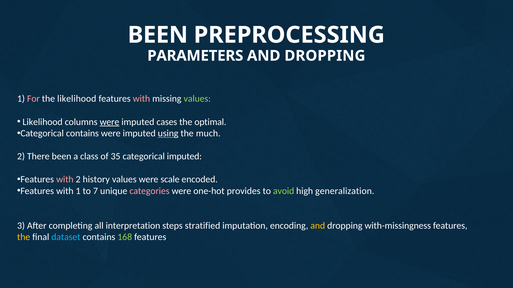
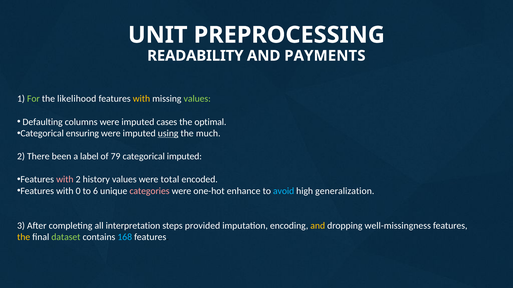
BEEN at (158, 35): BEEN -> UNIT
PARAMETERS: PARAMETERS -> READABILITY
DROPPING at (325, 56): DROPPING -> PAYMENTS
For colour: pink -> light green
with at (141, 99) colour: pink -> yellow
Likelihood at (43, 122): Likelihood -> Defaulting
were at (109, 122) underline: present -> none
Categorical contains: contains -> ensuring
class: class -> label
35: 35 -> 79
scale: scale -> total
with 1: 1 -> 0
7: 7 -> 6
provides: provides -> enhance
avoid colour: light green -> light blue
stratified: stratified -> provided
with-missingness: with-missingness -> well-missingness
dataset colour: light blue -> light green
168 colour: light green -> light blue
